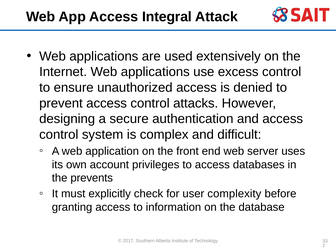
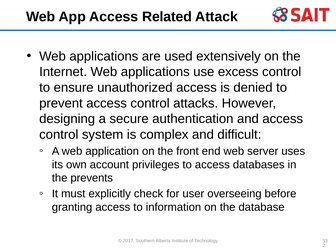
Integral: Integral -> Related
complexity: complexity -> overseeing
